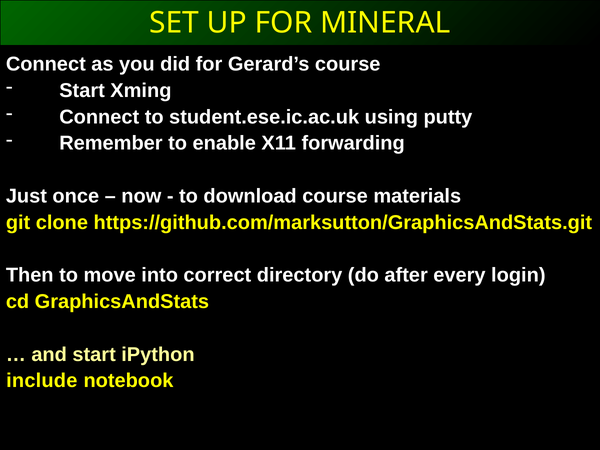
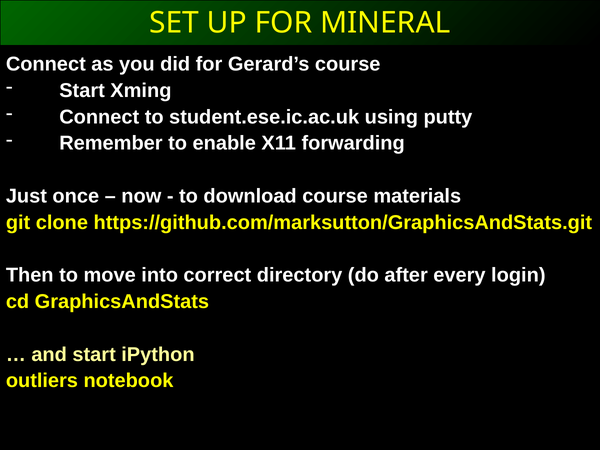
include: include -> outliers
